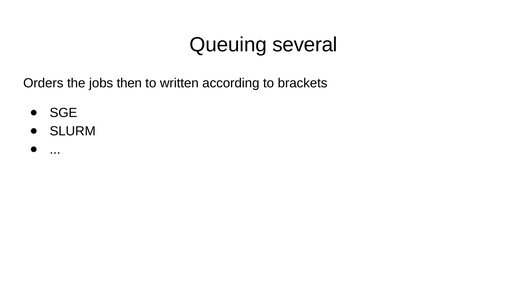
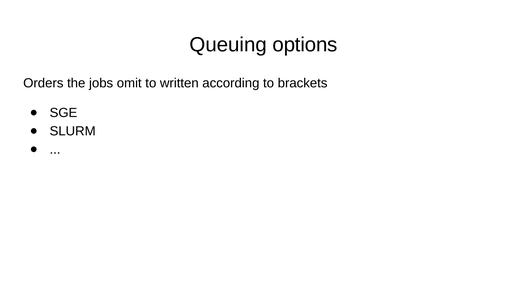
several: several -> options
then: then -> omit
